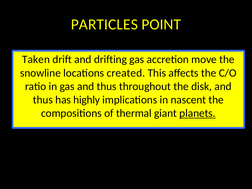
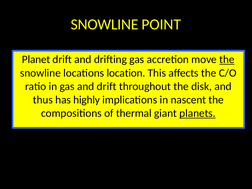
PARTICLES at (104, 24): PARTICLES -> SNOWLINE
Taken: Taken -> Planet
the at (227, 59) underline: none -> present
created: created -> location
gas and thus: thus -> drift
